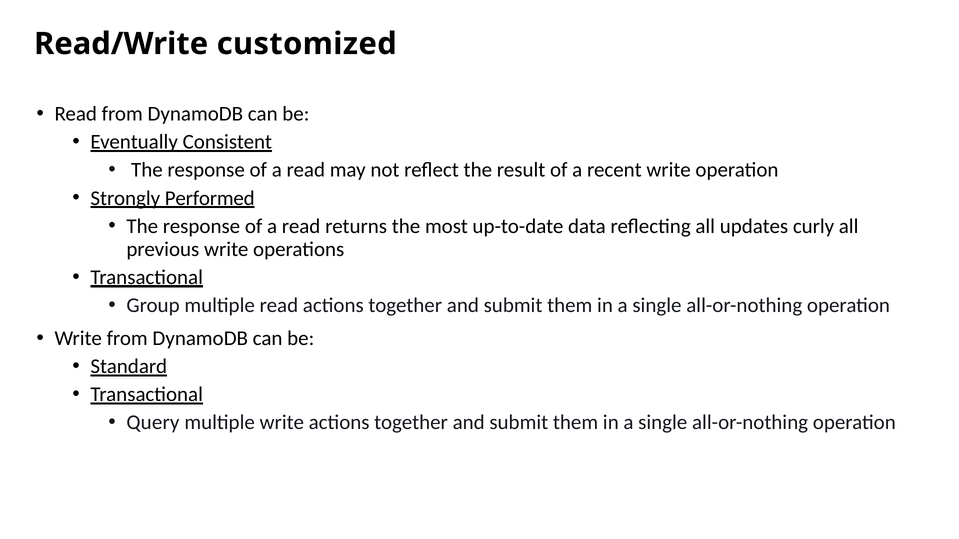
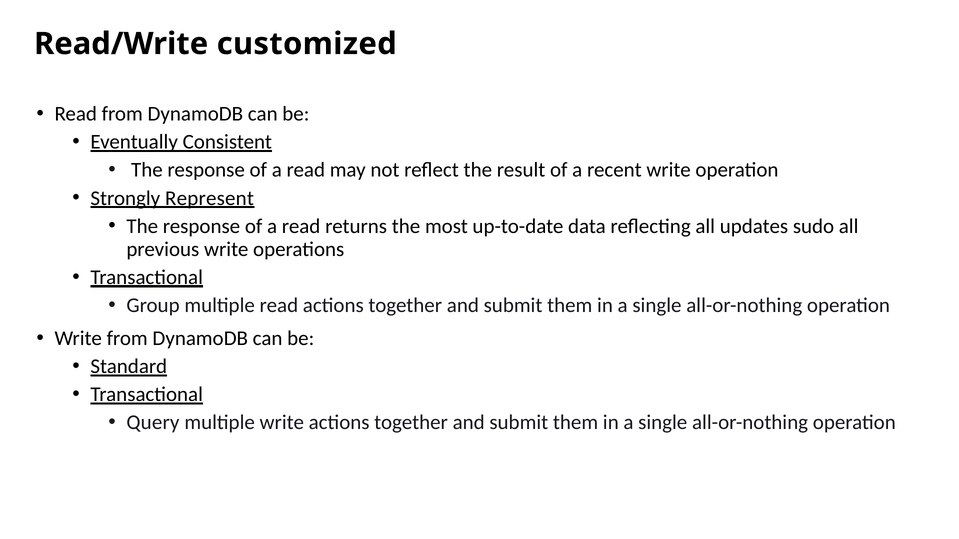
Performed: Performed -> Represent
curly: curly -> sudo
